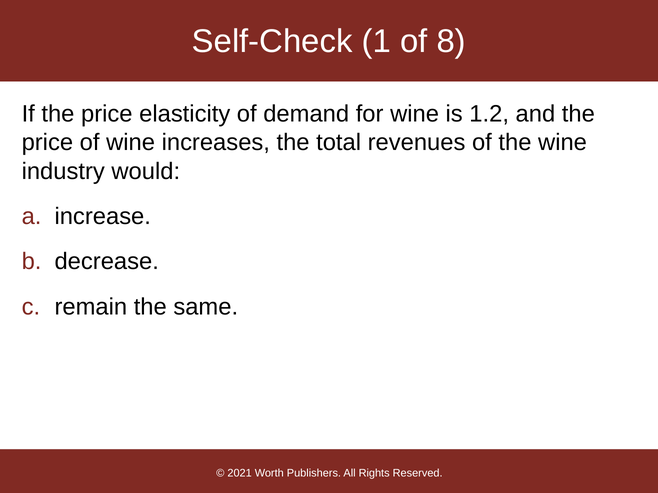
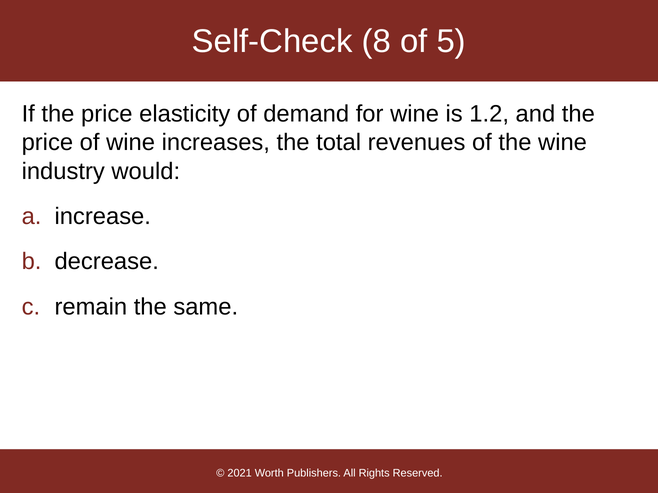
1: 1 -> 8
8: 8 -> 5
